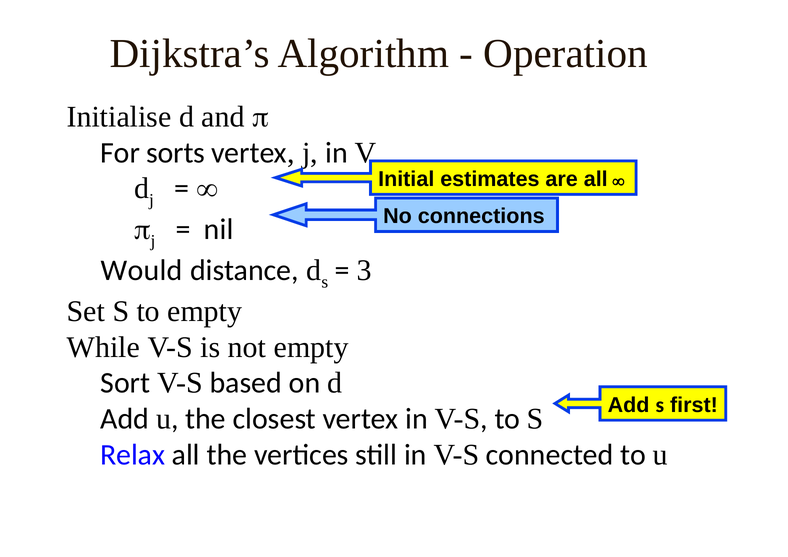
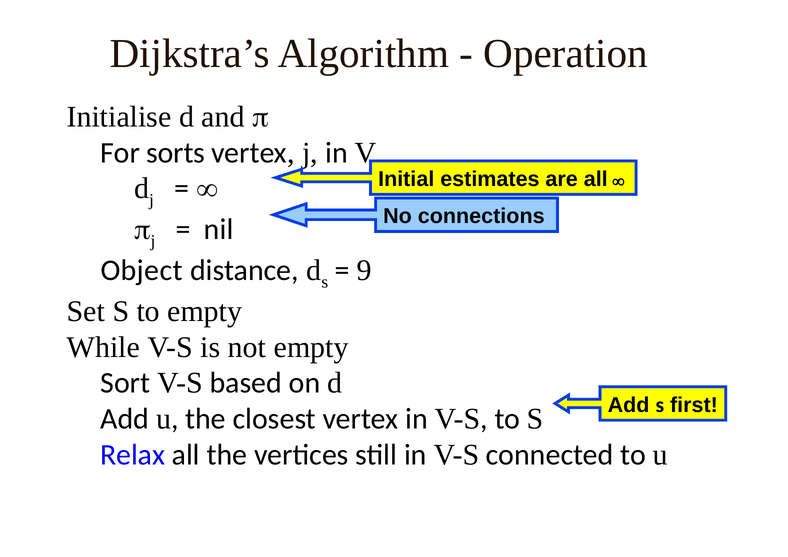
Would: Would -> Object
3: 3 -> 9
